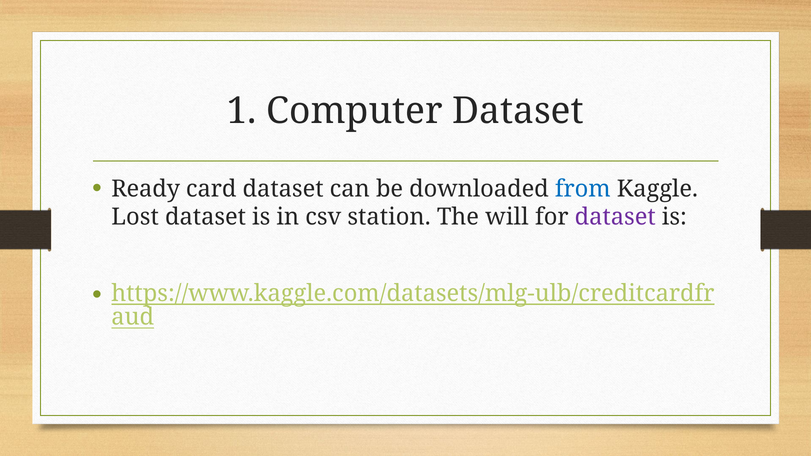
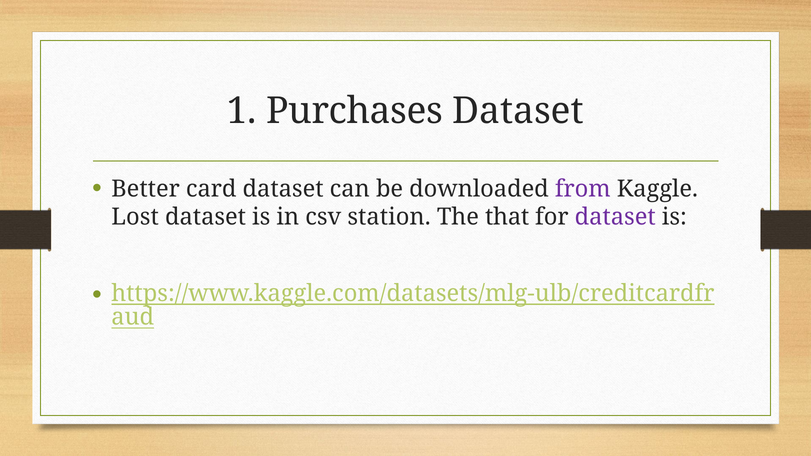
Computer: Computer -> Purchases
Ready: Ready -> Better
from colour: blue -> purple
will: will -> that
